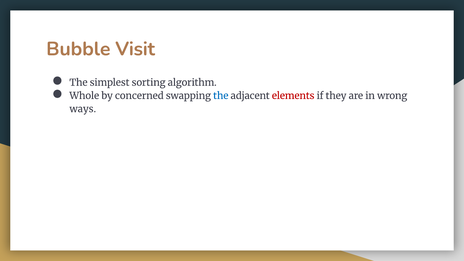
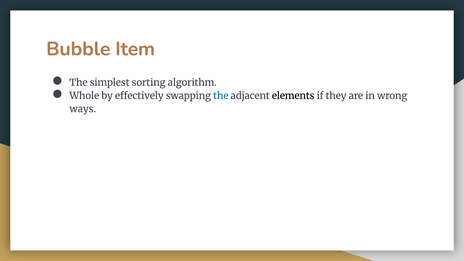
Visit: Visit -> Item
concerned: concerned -> effectively
elements colour: red -> black
